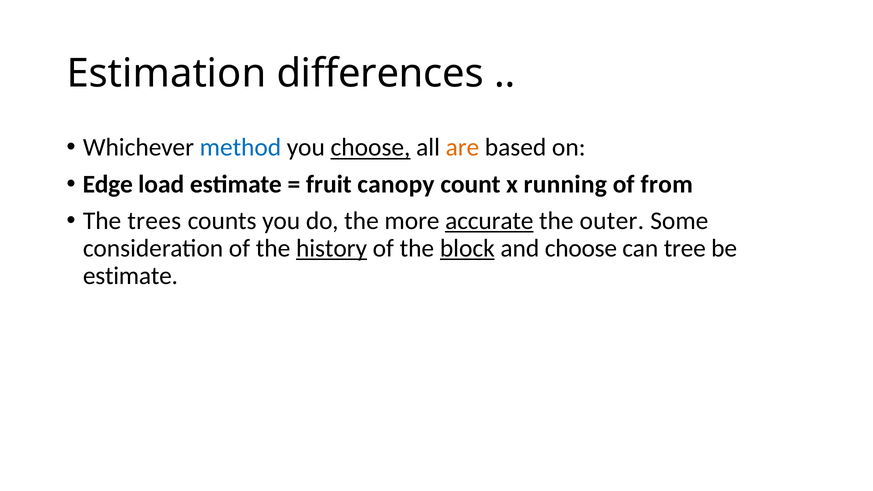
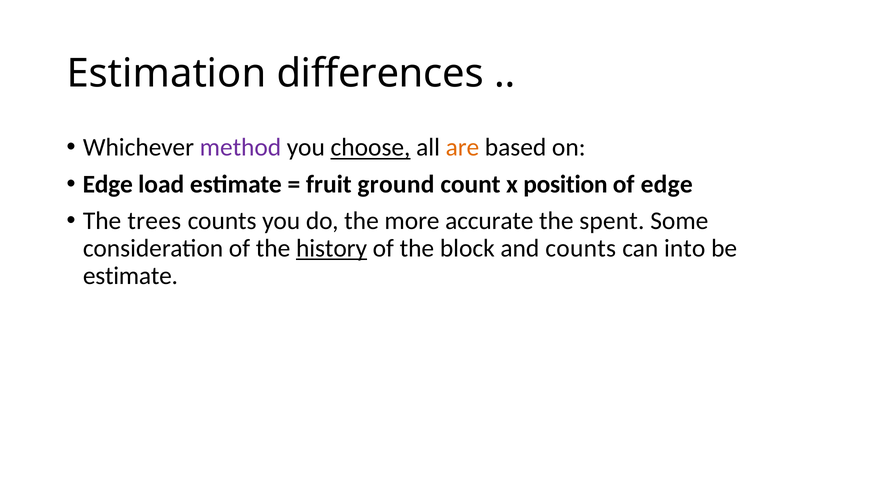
method colour: blue -> purple
canopy: canopy -> ground
running: running -> position
of from: from -> edge
accurate underline: present -> none
outer: outer -> spent
block underline: present -> none
and choose: choose -> counts
tree: tree -> into
